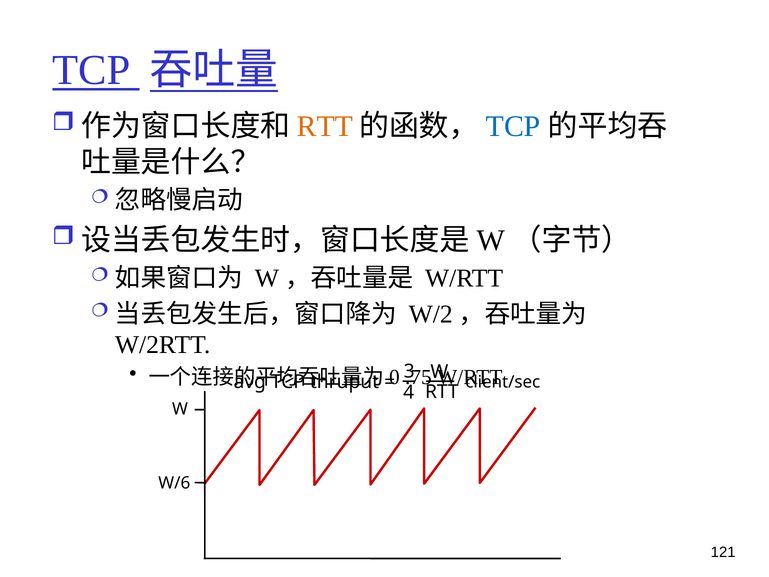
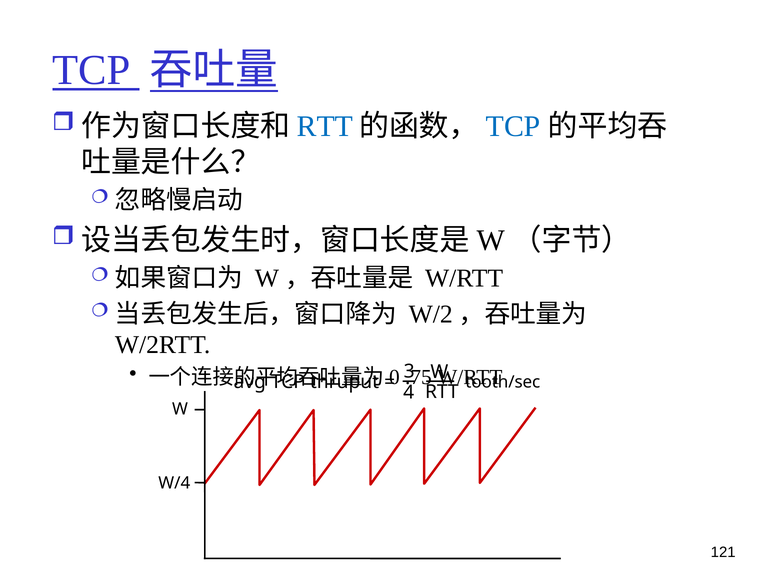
RTT at (325, 126) colour: orange -> blue
client/sec: client/sec -> tooth/sec
W/6: W/6 -> W/4
